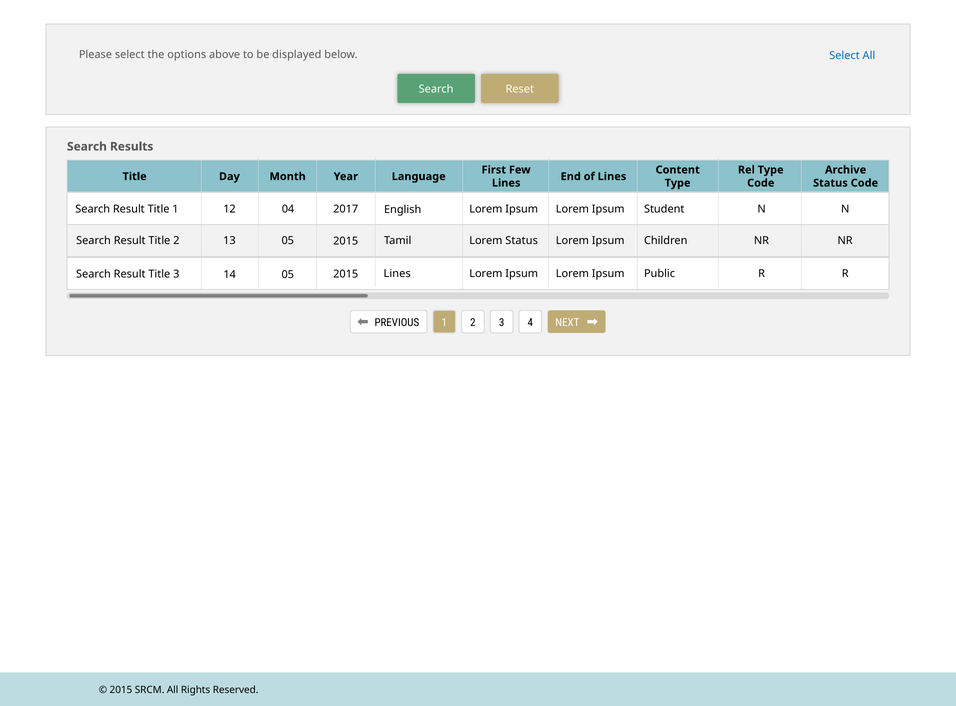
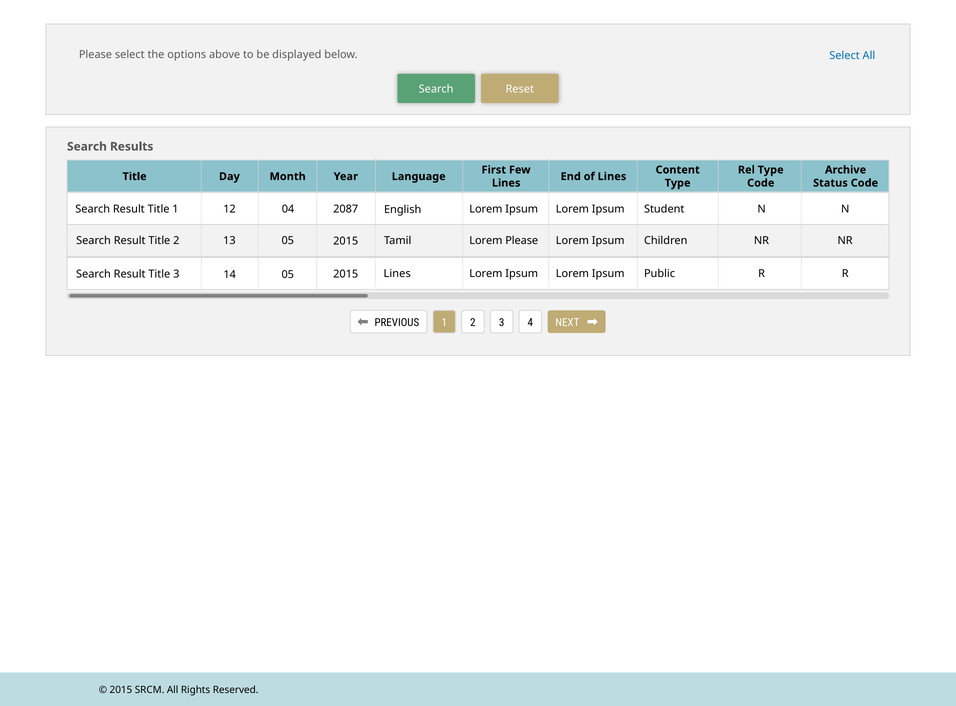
2017: 2017 -> 2087
Lorem Status: Status -> Please
